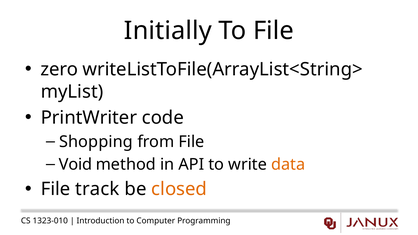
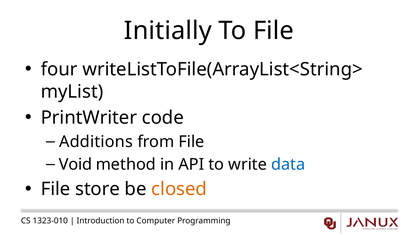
zero: zero -> four
Shopping: Shopping -> Additions
data colour: orange -> blue
track: track -> store
